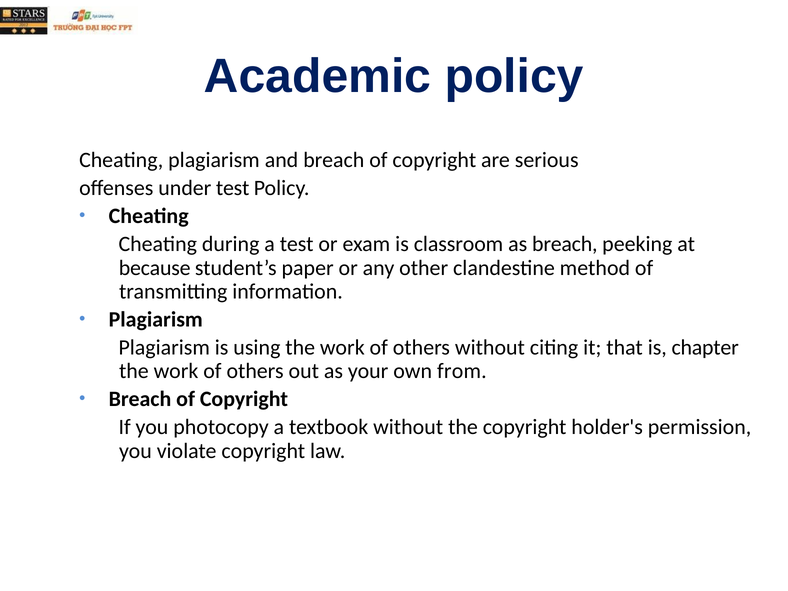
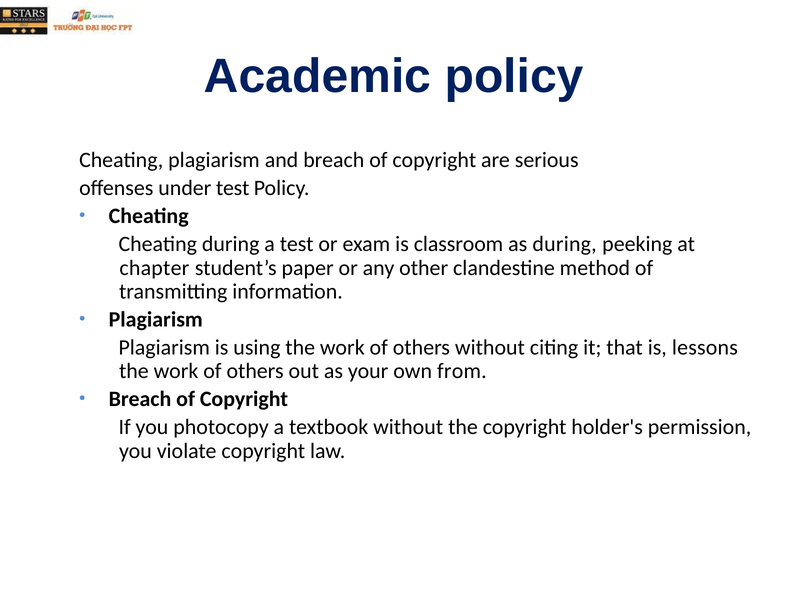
as breach: breach -> during
because: because -> chapter
chapter: chapter -> lessons
